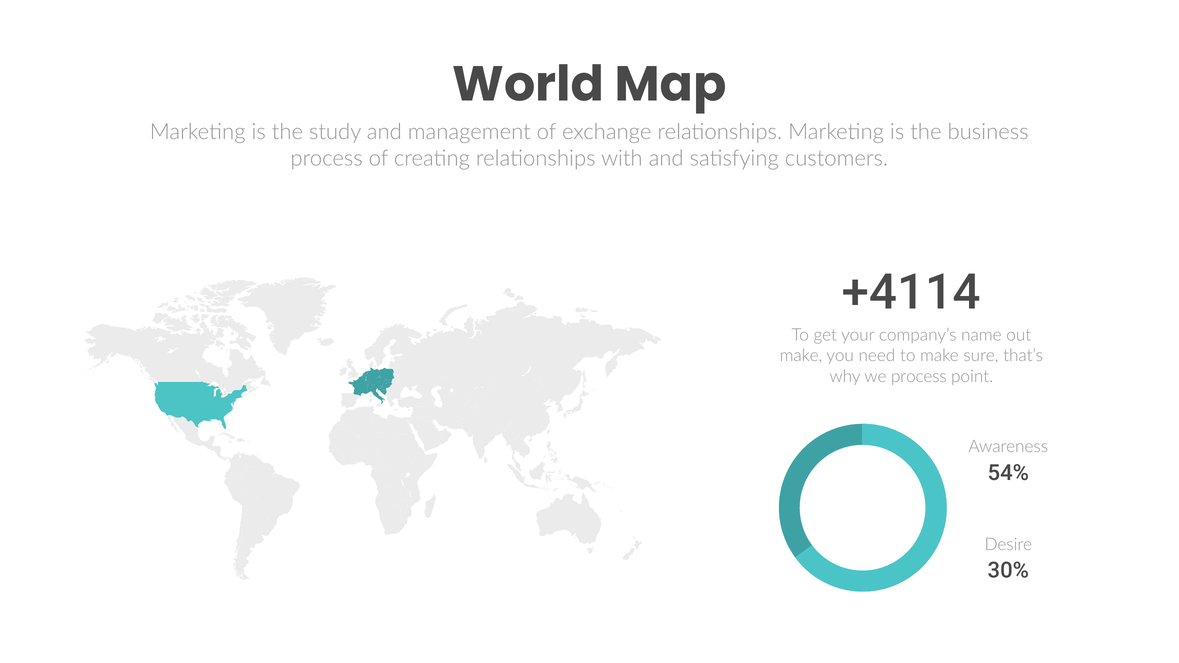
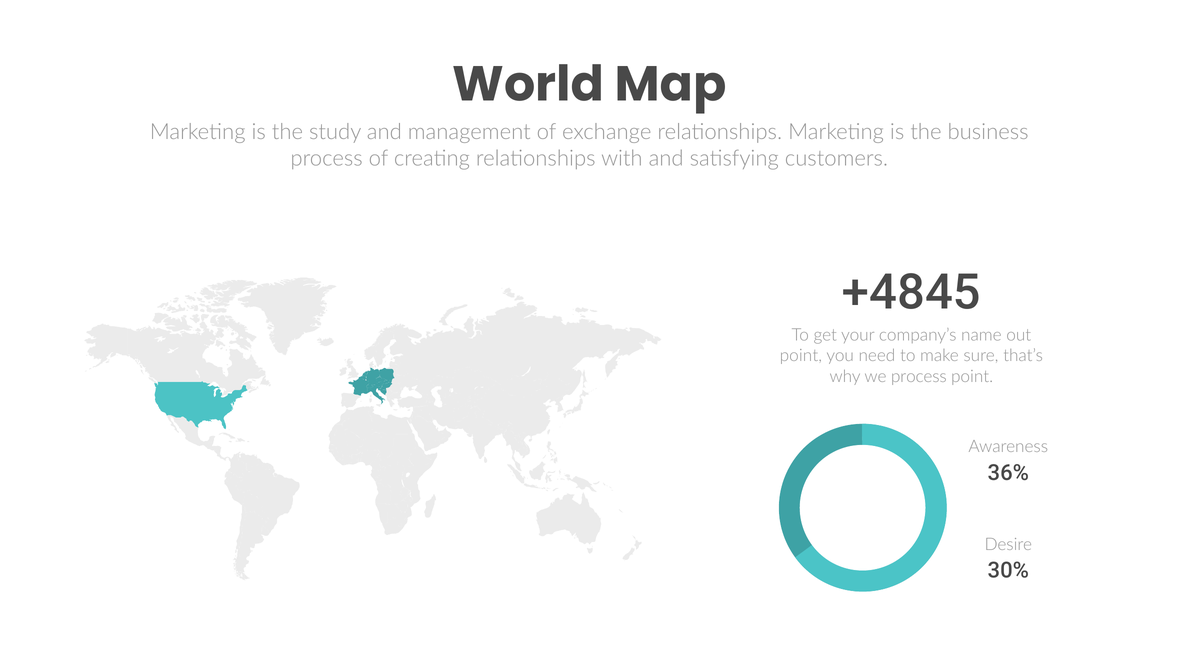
+4114: +4114 -> +4845
make at (801, 356): make -> point
54%: 54% -> 36%
